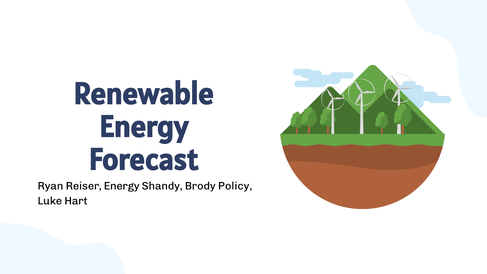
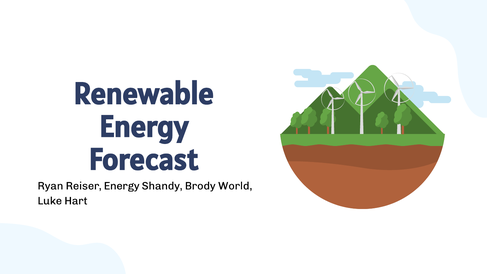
Policy: Policy -> World
